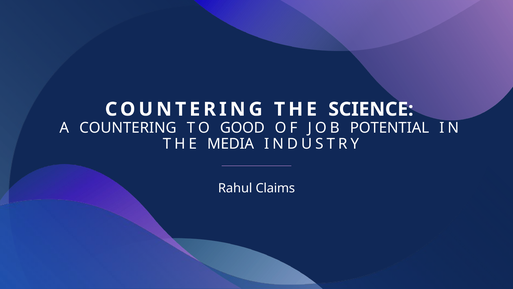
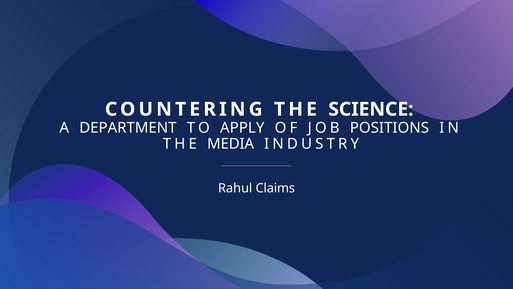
A COUNTERING: COUNTERING -> DEPARTMENT
GOOD: GOOD -> APPLY
POTENTIAL: POTENTIAL -> POSITIONS
